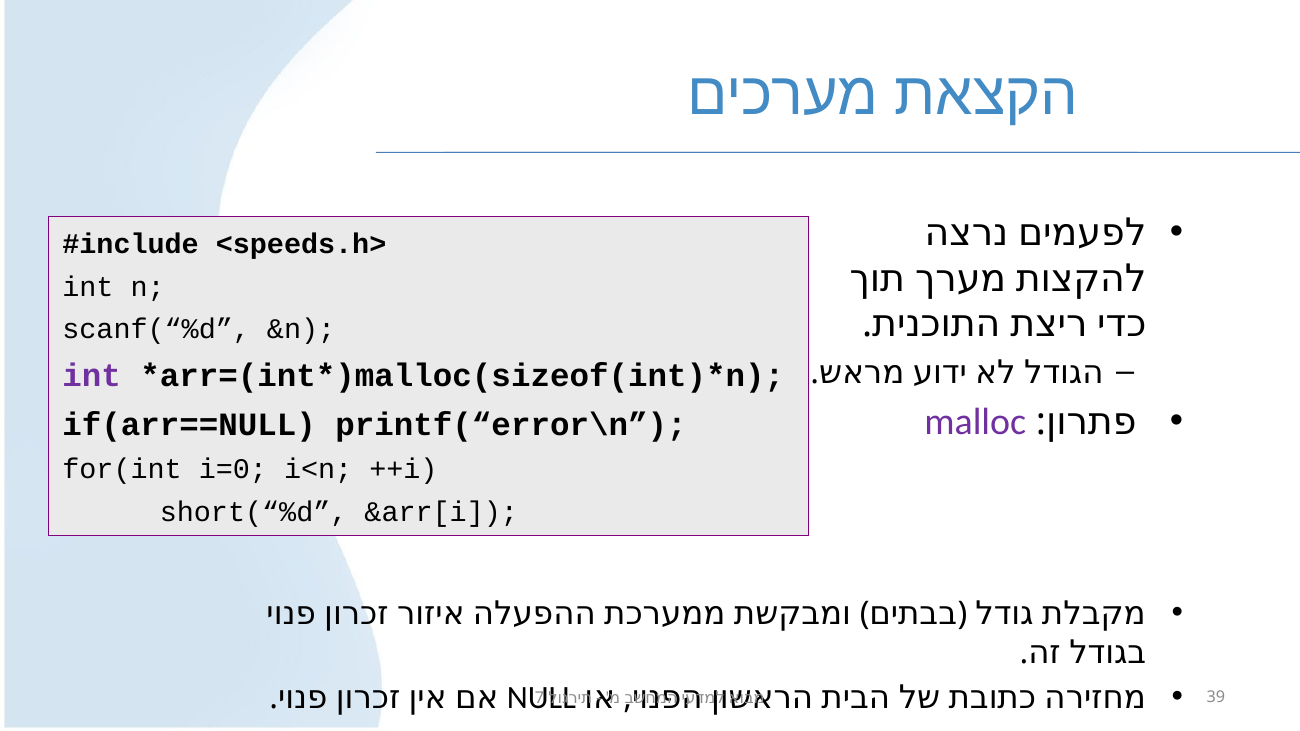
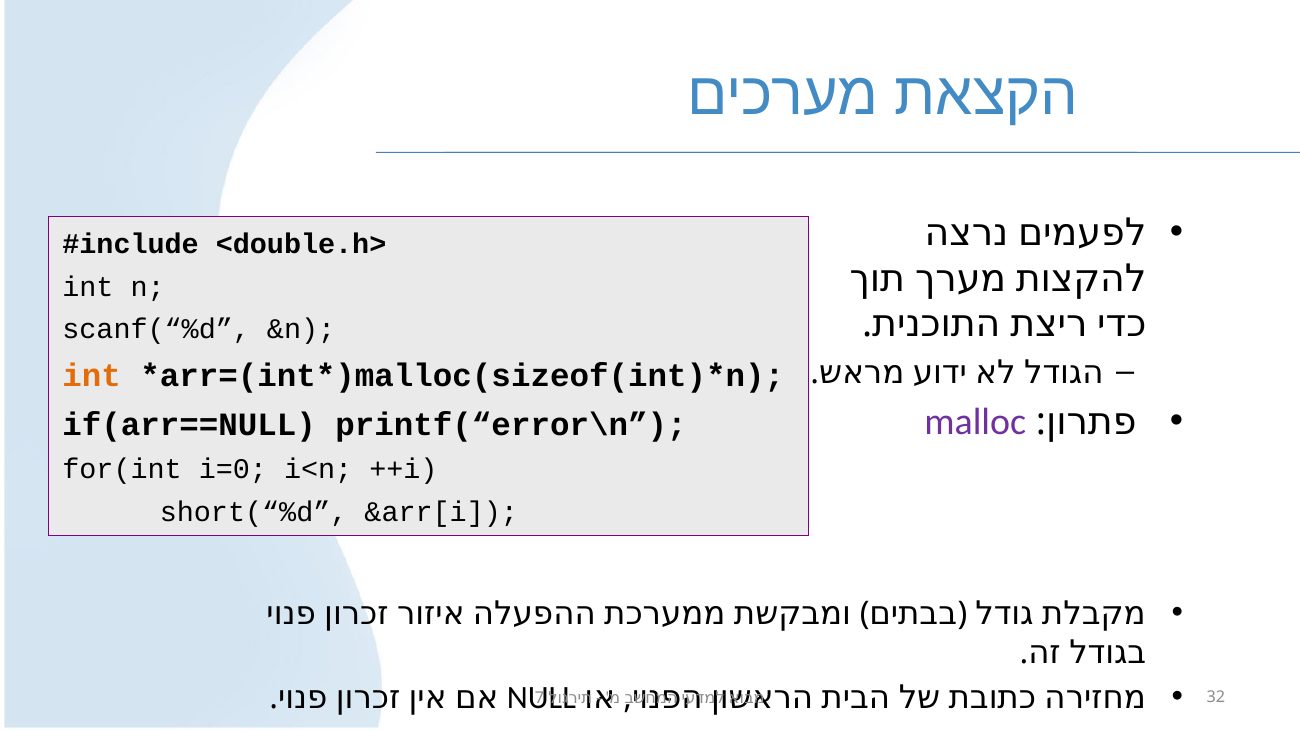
<speeds.h>: <speeds.h> -> <double.h>
int at (92, 376) colour: purple -> orange
39: 39 -> 32
